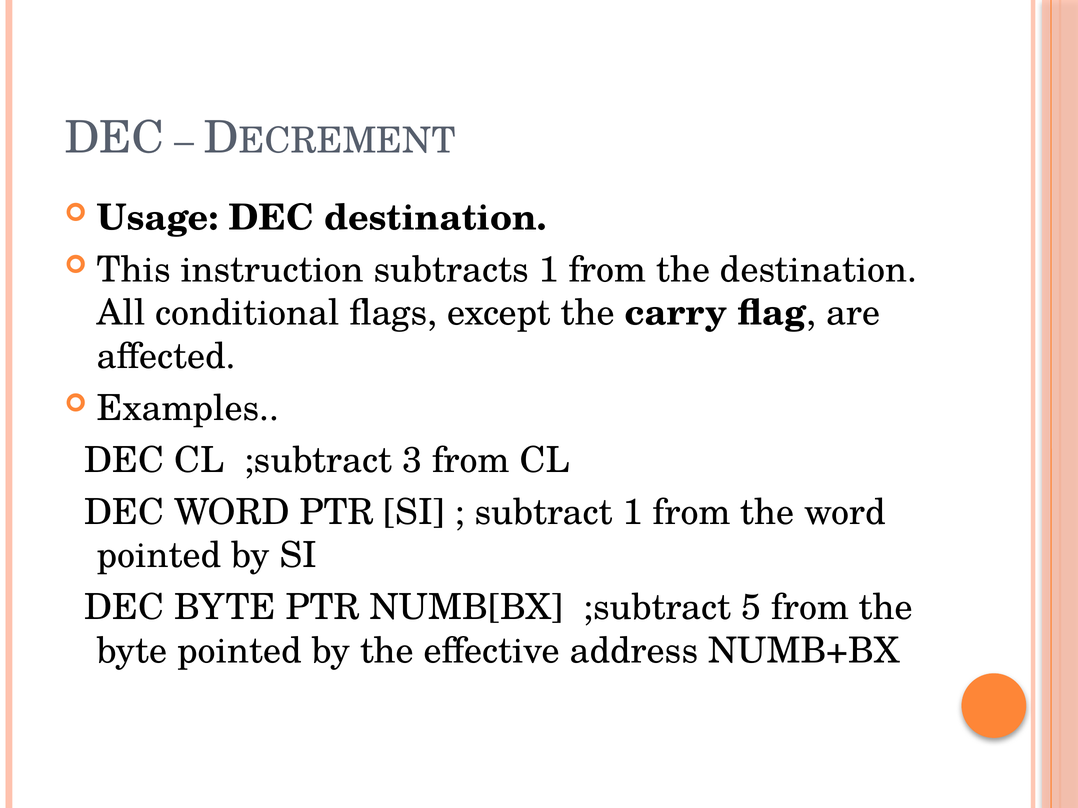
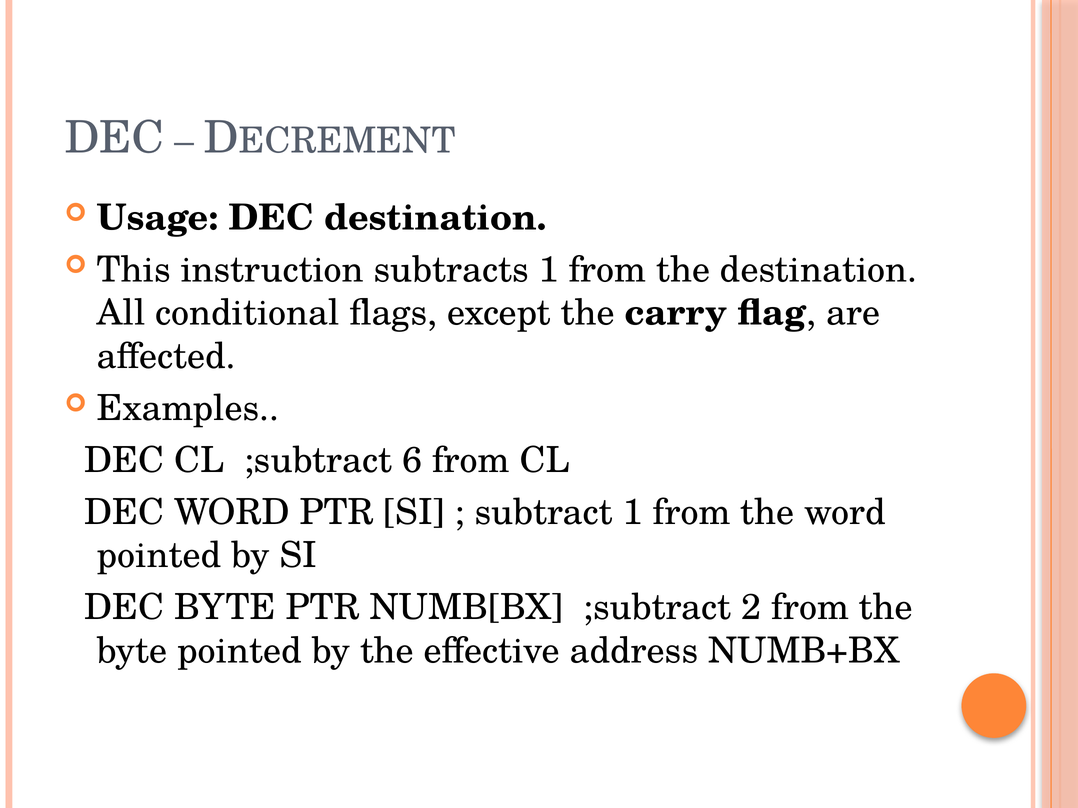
3: 3 -> 6
5: 5 -> 2
